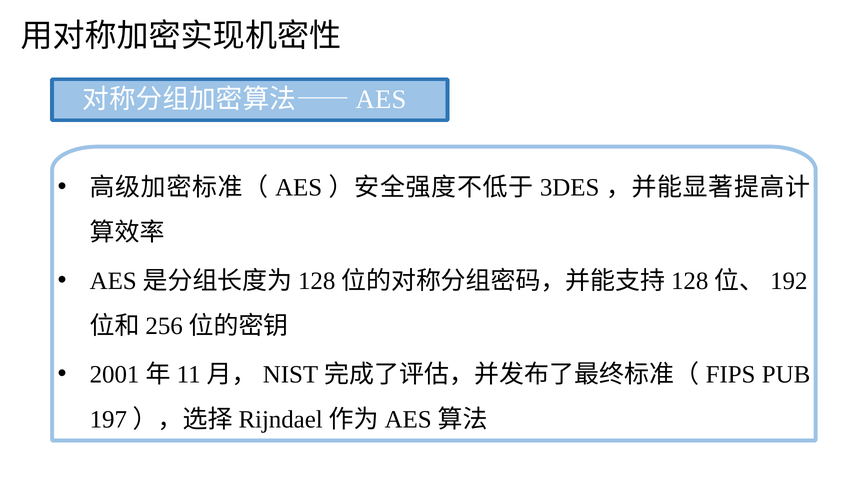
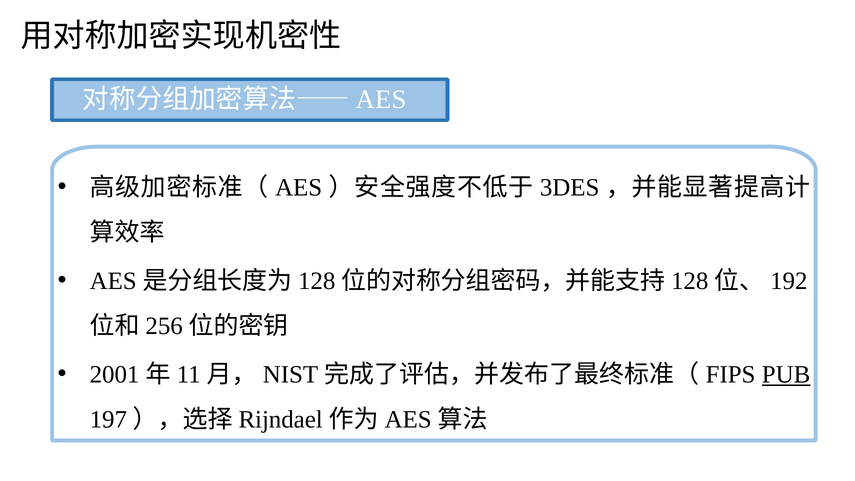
PUB underline: none -> present
